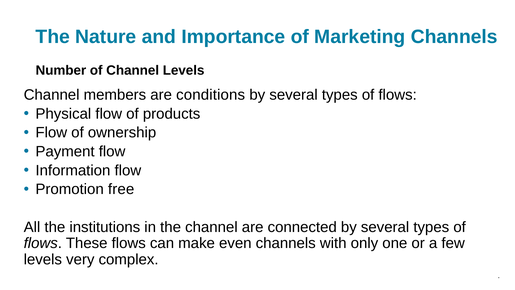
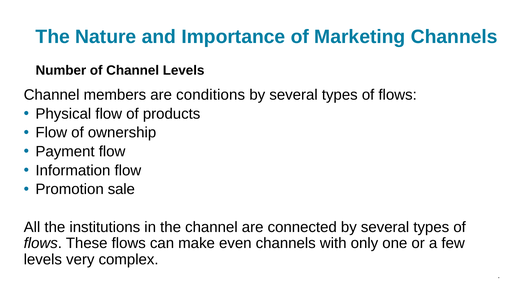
free: free -> sale
